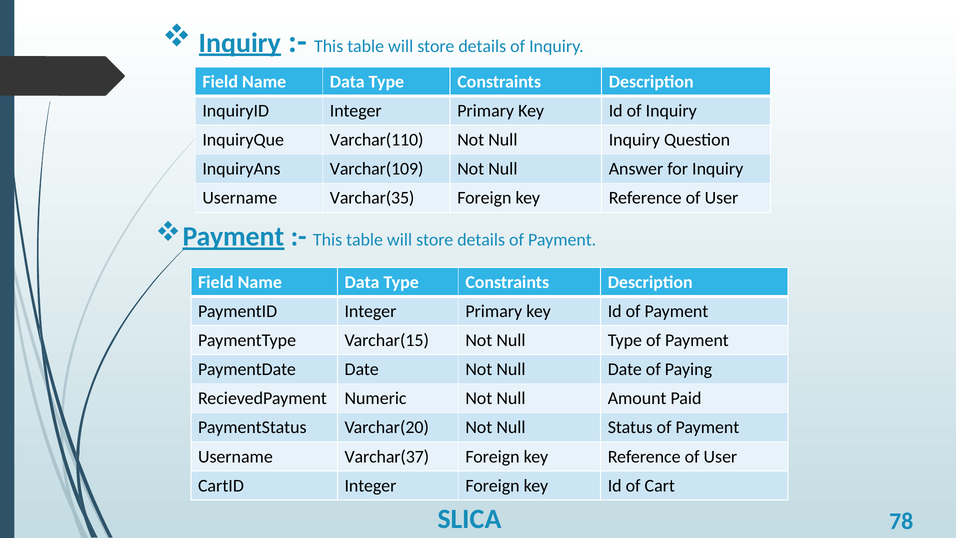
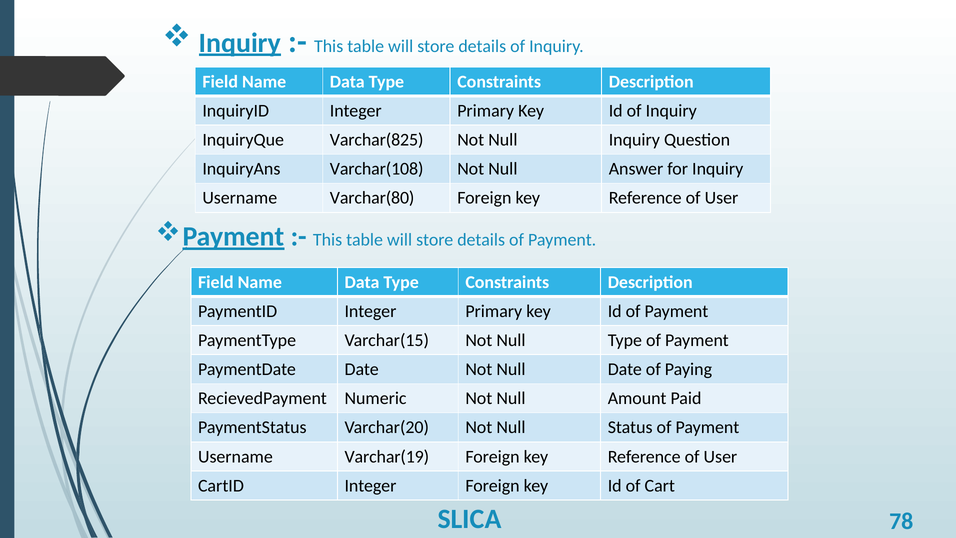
Varchar(110: Varchar(110 -> Varchar(825
Varchar(109: Varchar(109 -> Varchar(108
Varchar(35: Varchar(35 -> Varchar(80
Varchar(37: Varchar(37 -> Varchar(19
